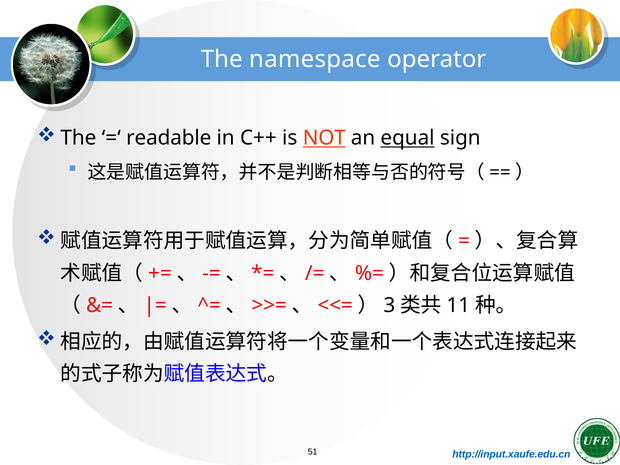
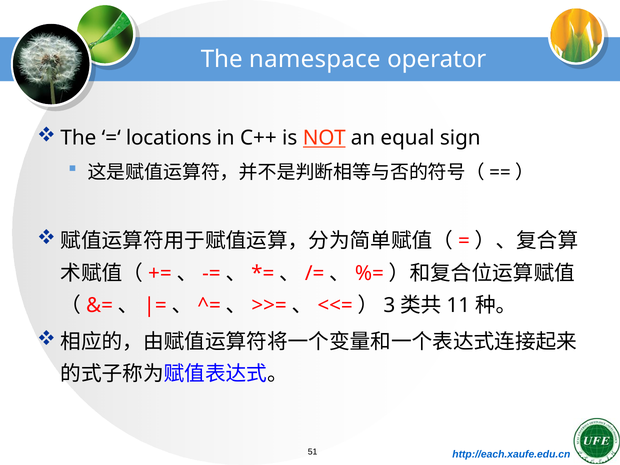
readable: readable -> locations
equal underline: present -> none
http://input.xaufe.edu.cn: http://input.xaufe.edu.cn -> http://each.xaufe.edu.cn
